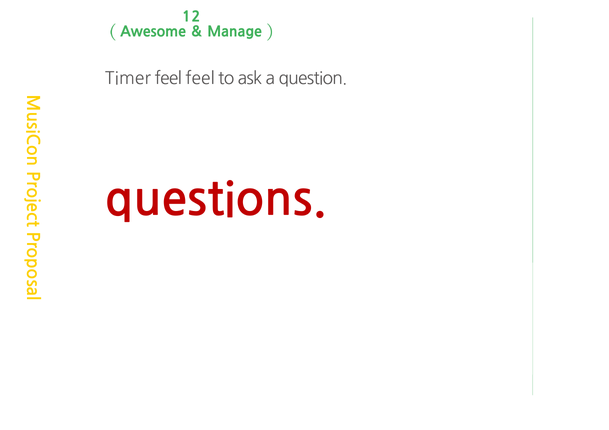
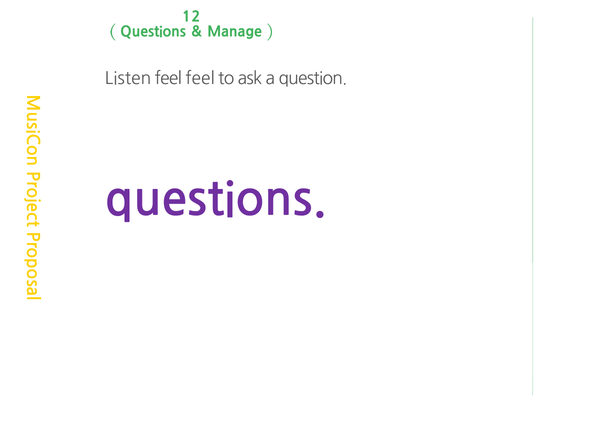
Awesome at (153, 32): Awesome -> Questions
Timer: Timer -> Listen
questions at (216, 200) colour: red -> purple
